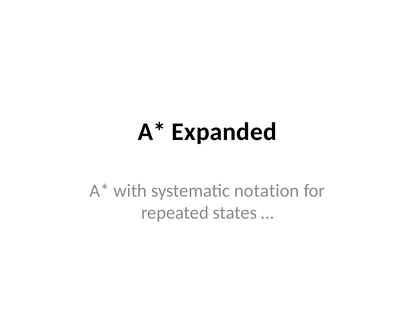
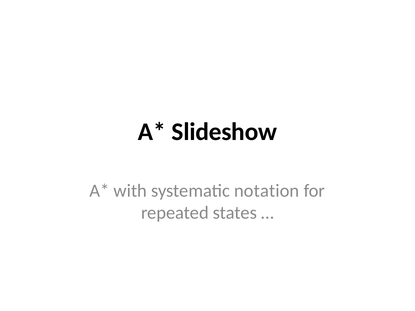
Expanded: Expanded -> Slideshow
